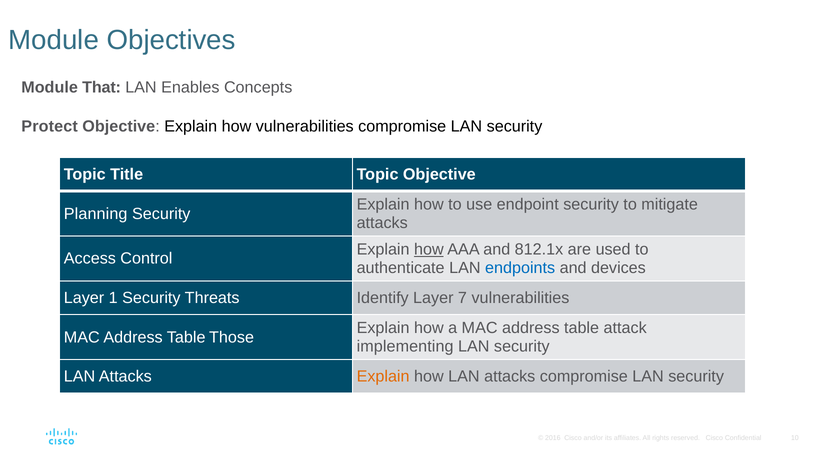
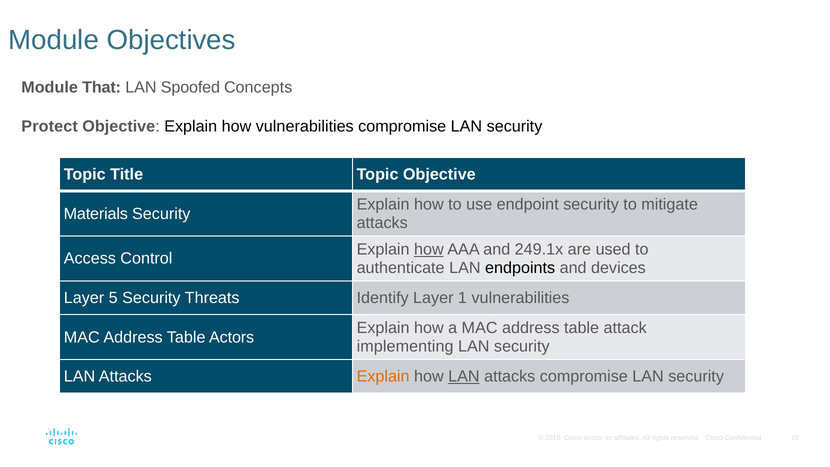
Enables: Enables -> Spoofed
Planning: Planning -> Materials
812.1x: 812.1x -> 249.1x
endpoints colour: blue -> black
1: 1 -> 5
7: 7 -> 1
Those: Those -> Actors
LAN at (464, 376) underline: none -> present
